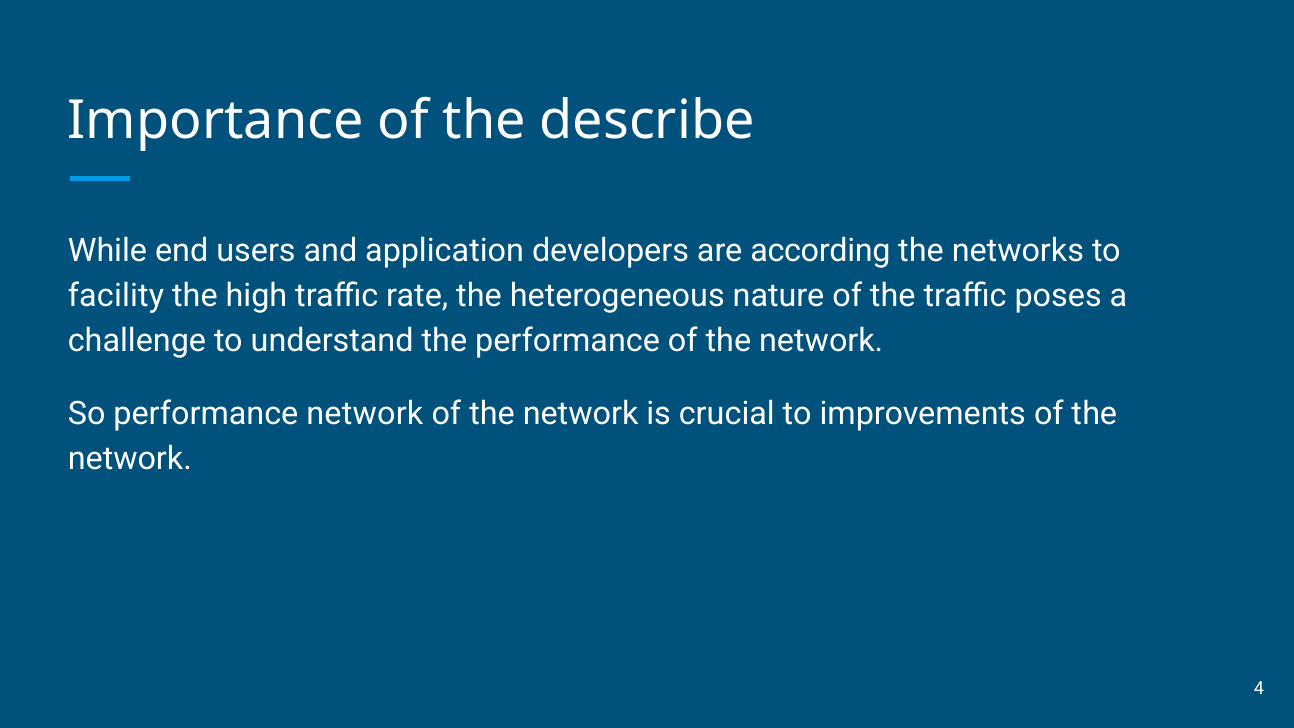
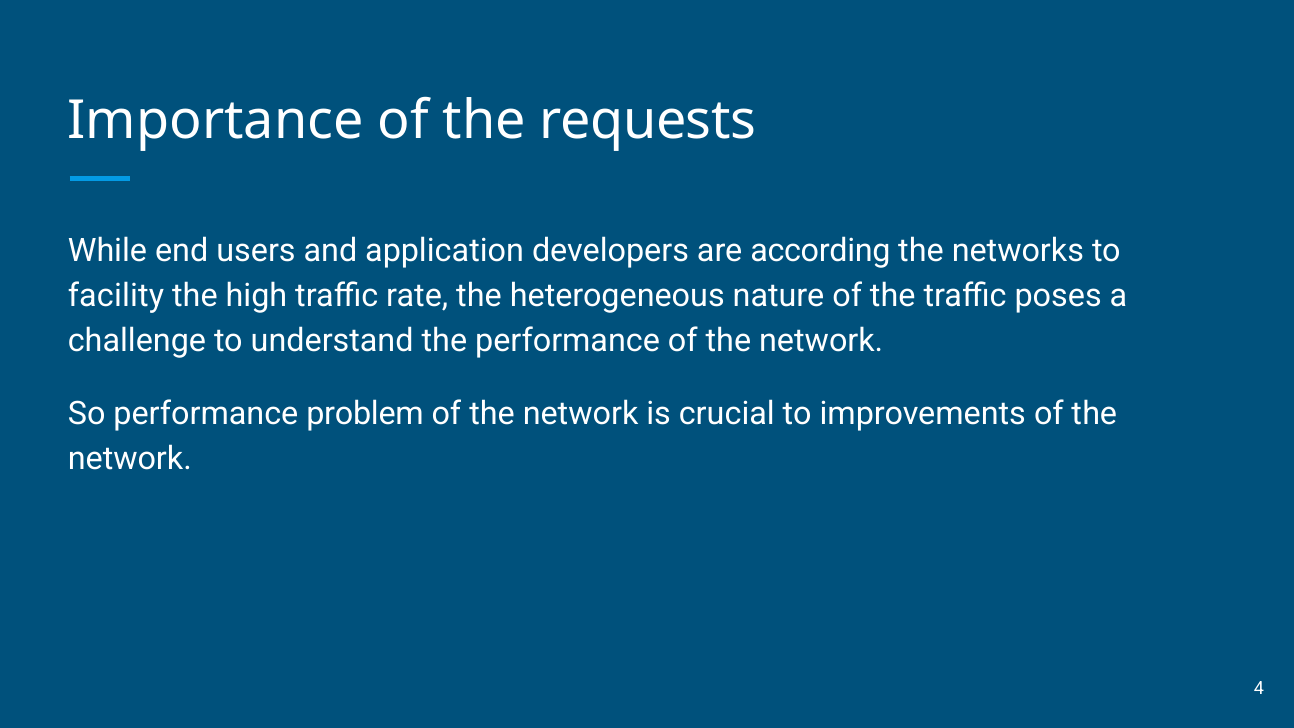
describe: describe -> requests
performance network: network -> problem
